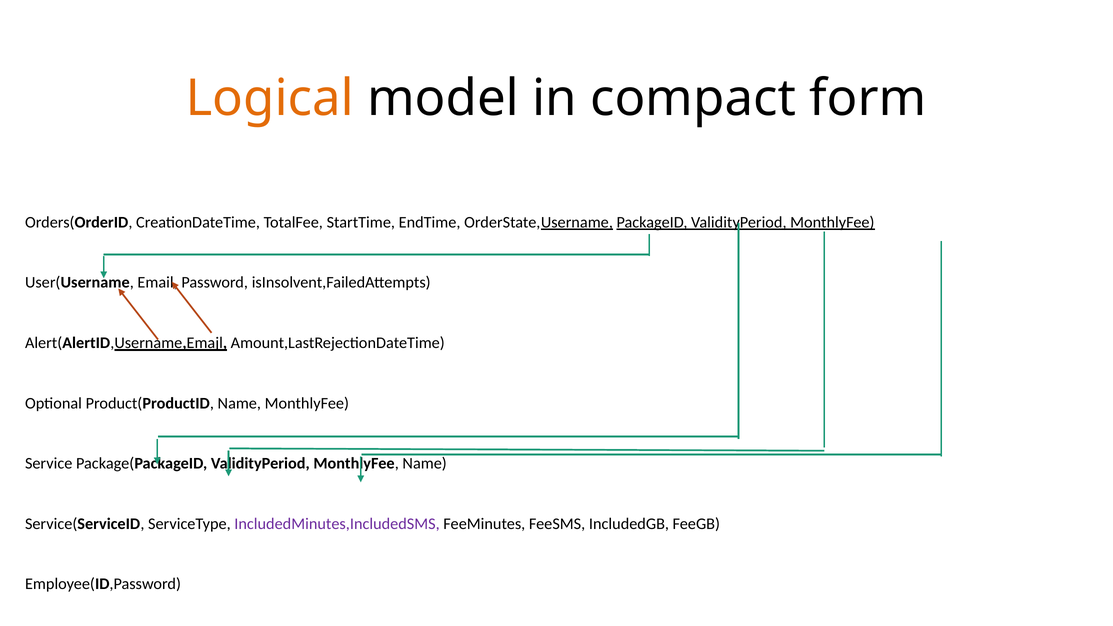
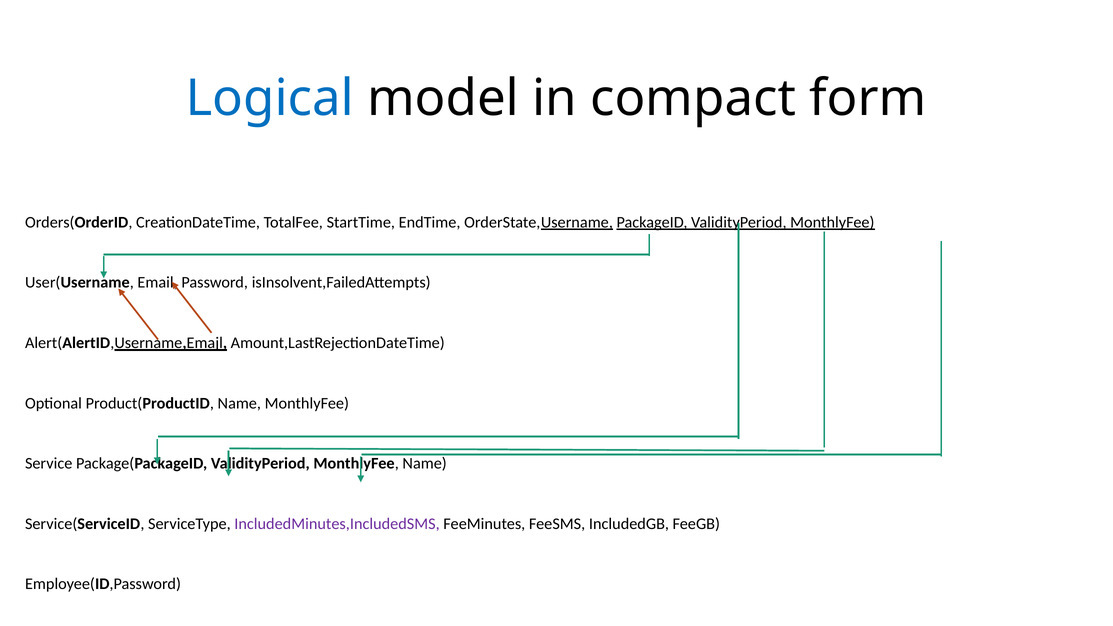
Logical colour: orange -> blue
